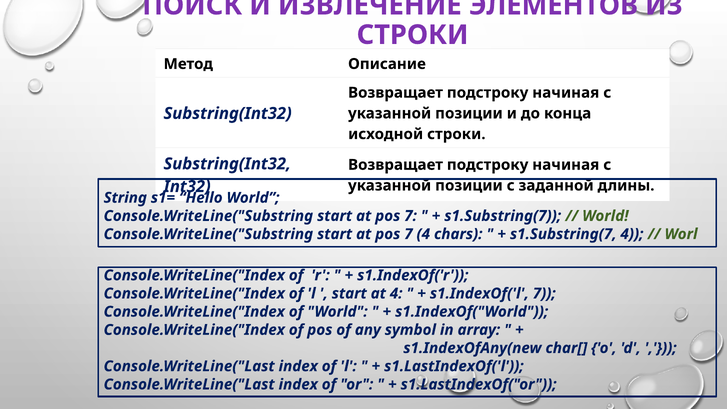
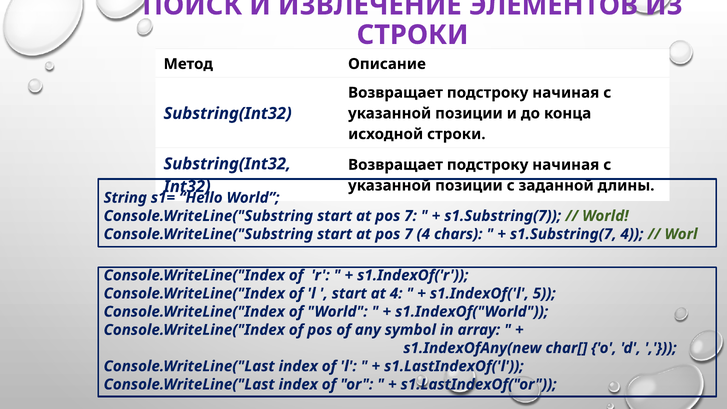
s1.IndexOf('l 7: 7 -> 5
